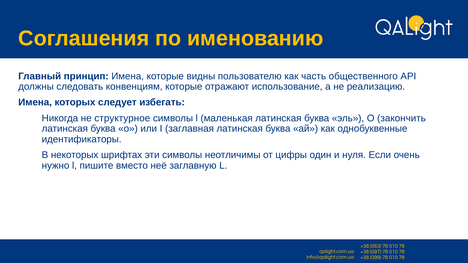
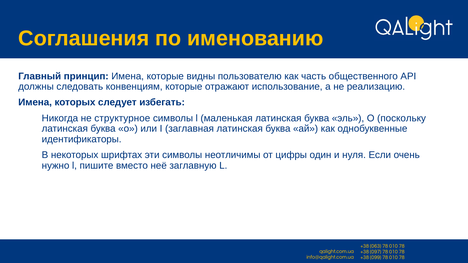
закончить: закончить -> поскольку
